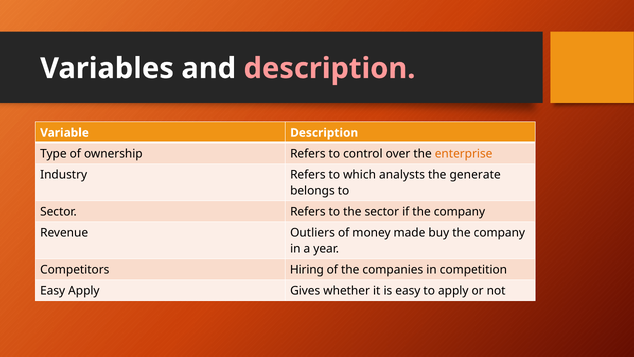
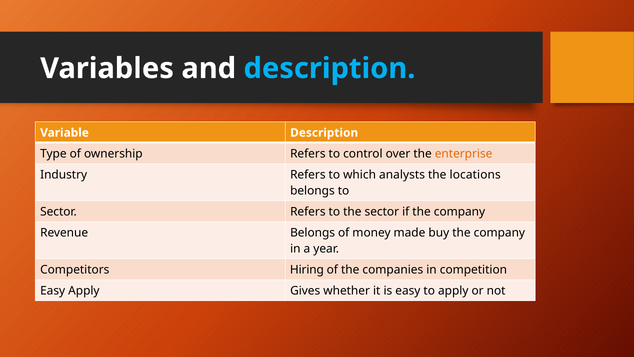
description at (329, 68) colour: pink -> light blue
generate: generate -> locations
Revenue Outliers: Outliers -> Belongs
